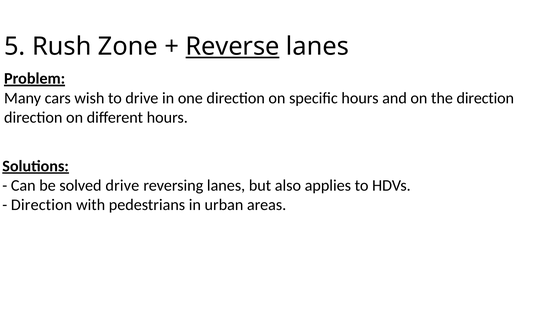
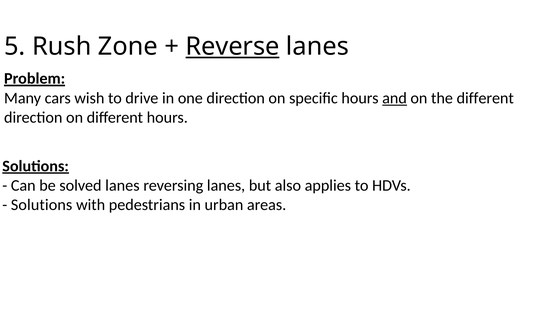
and underline: none -> present
the direction: direction -> different
solved drive: drive -> lanes
Direction at (42, 205): Direction -> Solutions
